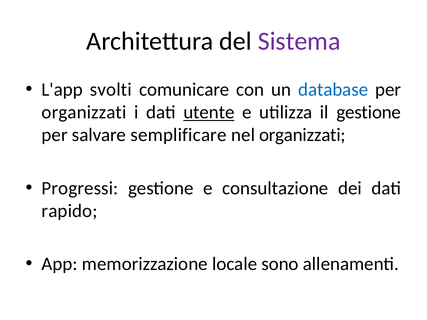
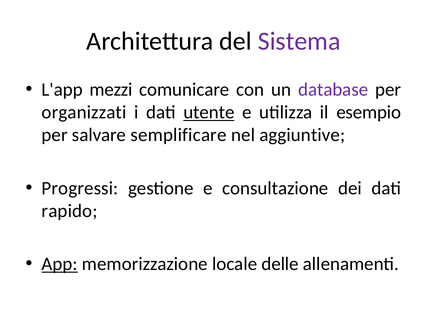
svolti: svolti -> mezzi
database colour: blue -> purple
il gestione: gestione -> esempio
nel organizzati: organizzati -> aggiuntive
App underline: none -> present
sono: sono -> delle
